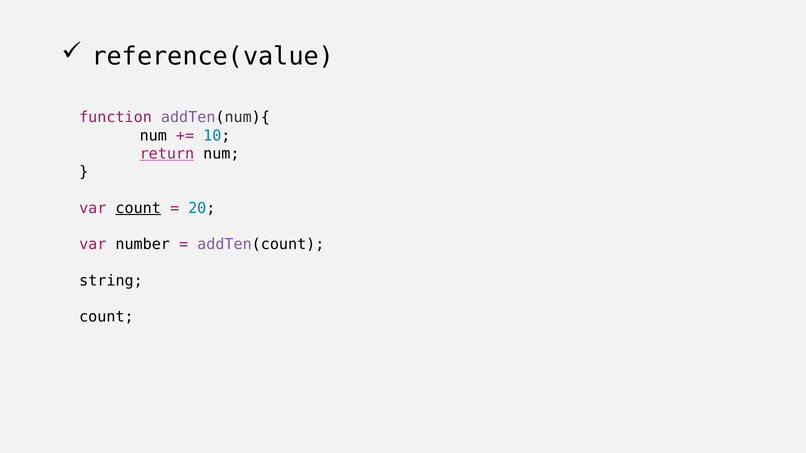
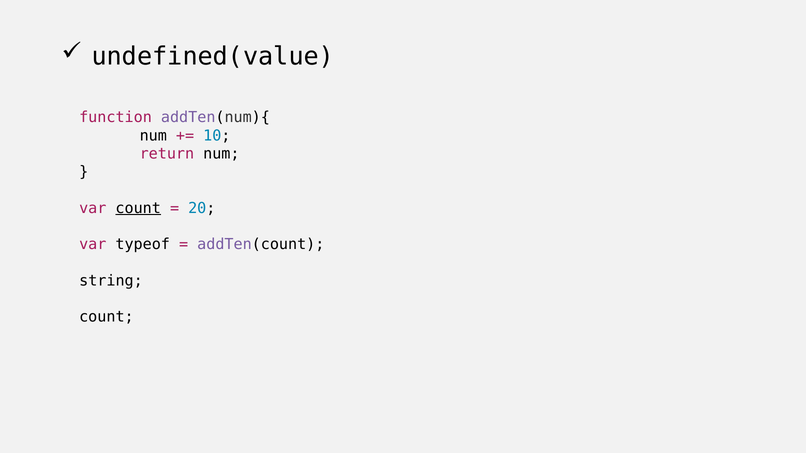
reference(value: reference(value -> undefined(value
return underline: present -> none
number: number -> typeof
